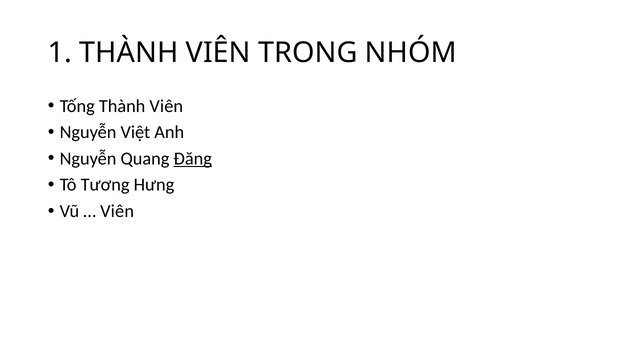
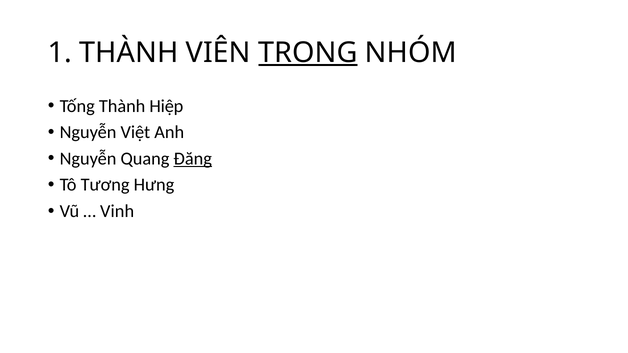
TRONG underline: none -> present
Tống Thành Viên: Viên -> Hiệp
Viên at (117, 211): Viên -> Vinh
